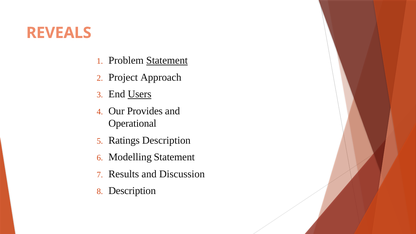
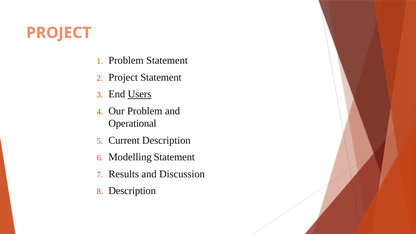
REVEALS at (59, 33): REVEALS -> PROJECT
Statement at (167, 61) underline: present -> none
Project Approach: Approach -> Statement
Our Provides: Provides -> Problem
Ratings: Ratings -> Current
